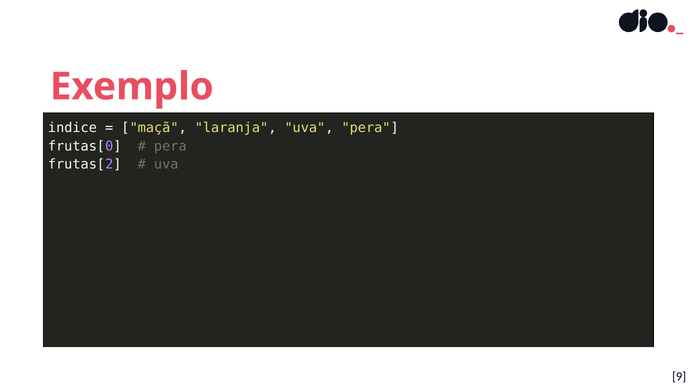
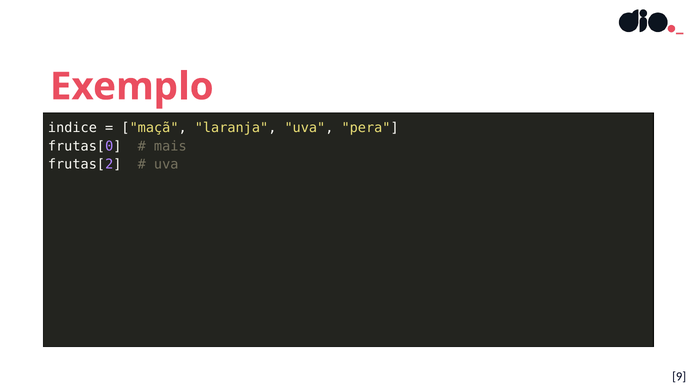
pera at (170, 146): pera -> mais
